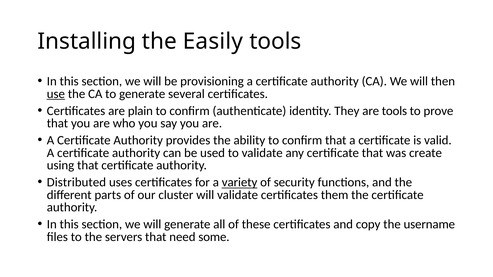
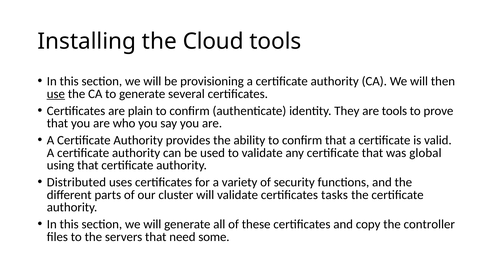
Easily: Easily -> Cloud
create: create -> global
variety underline: present -> none
them: them -> tasks
username: username -> controller
